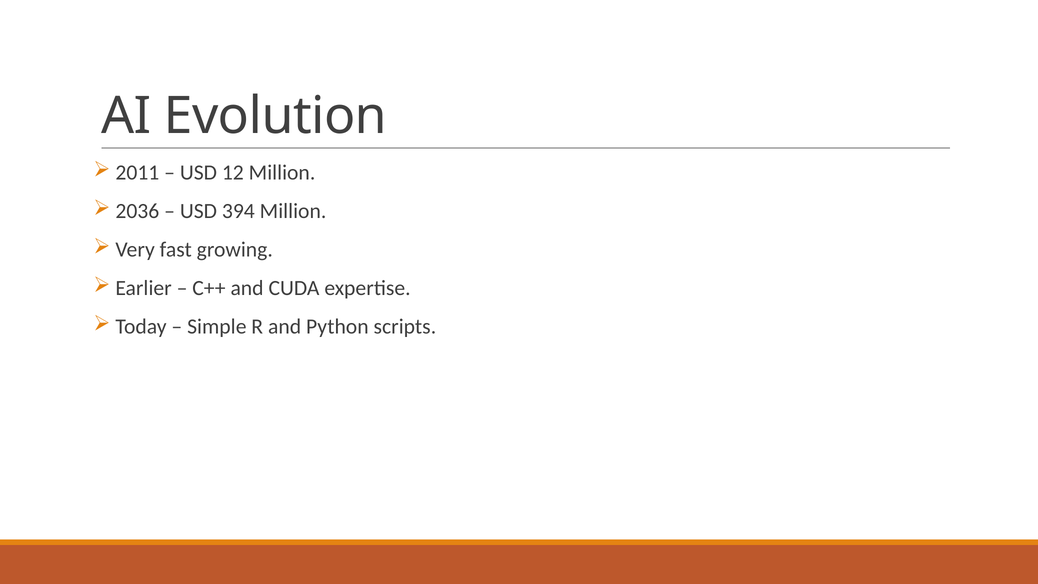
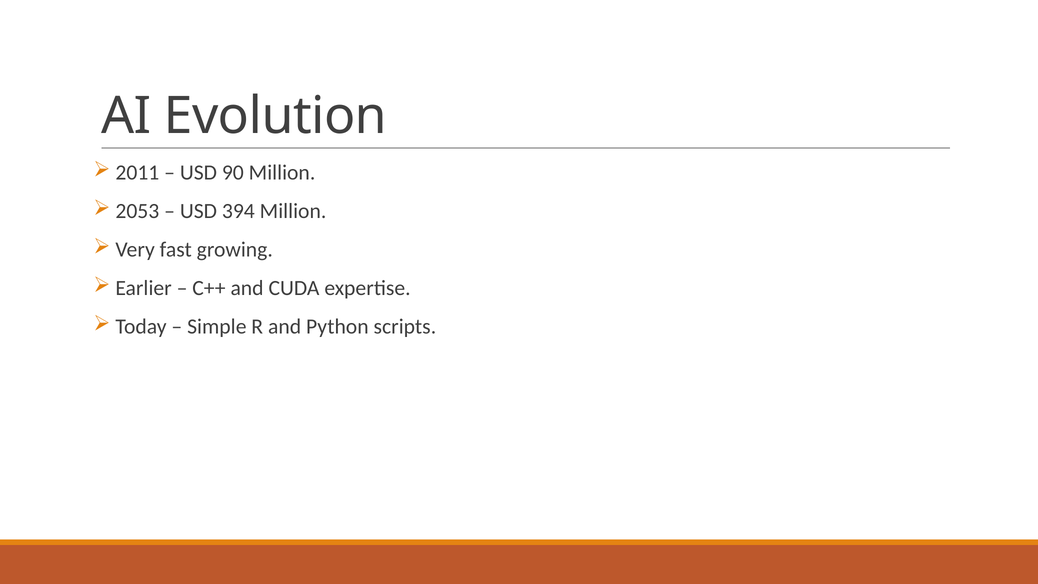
12: 12 -> 90
2036: 2036 -> 2053
